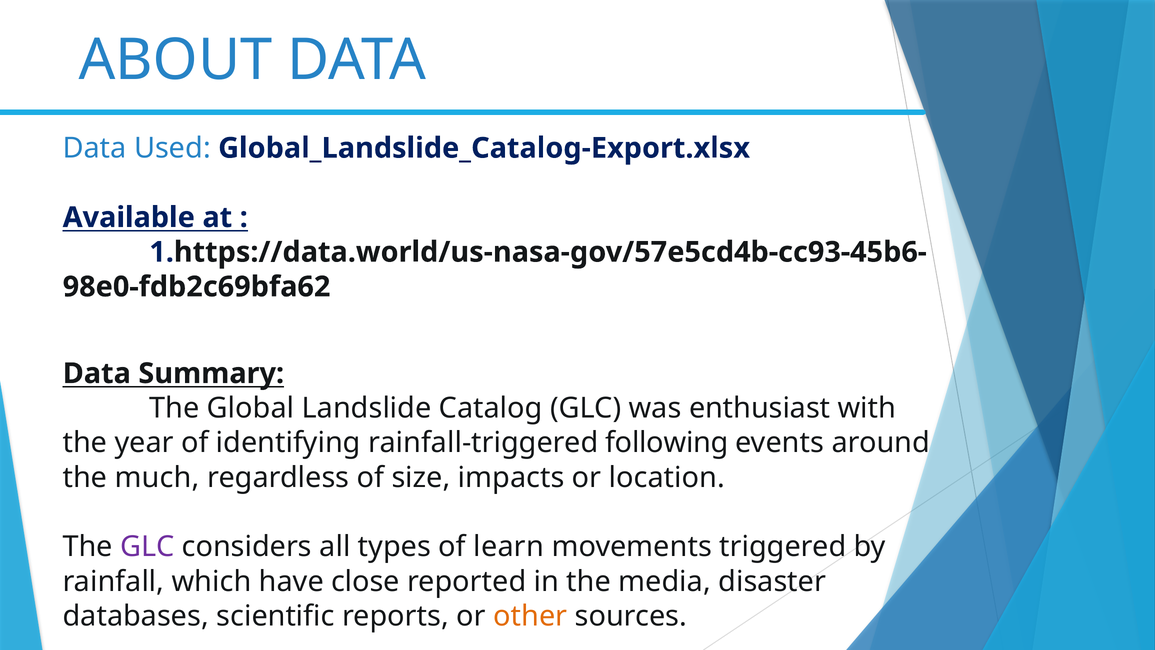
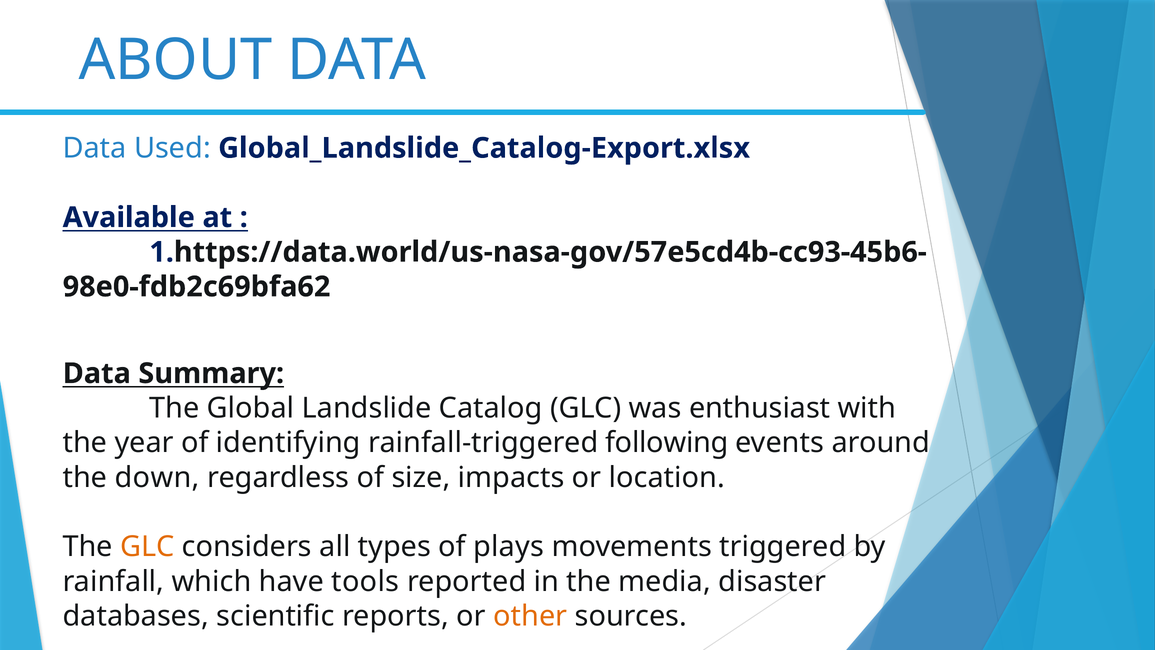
much: much -> down
GLC at (147, 547) colour: purple -> orange
learn: learn -> plays
close: close -> tools
